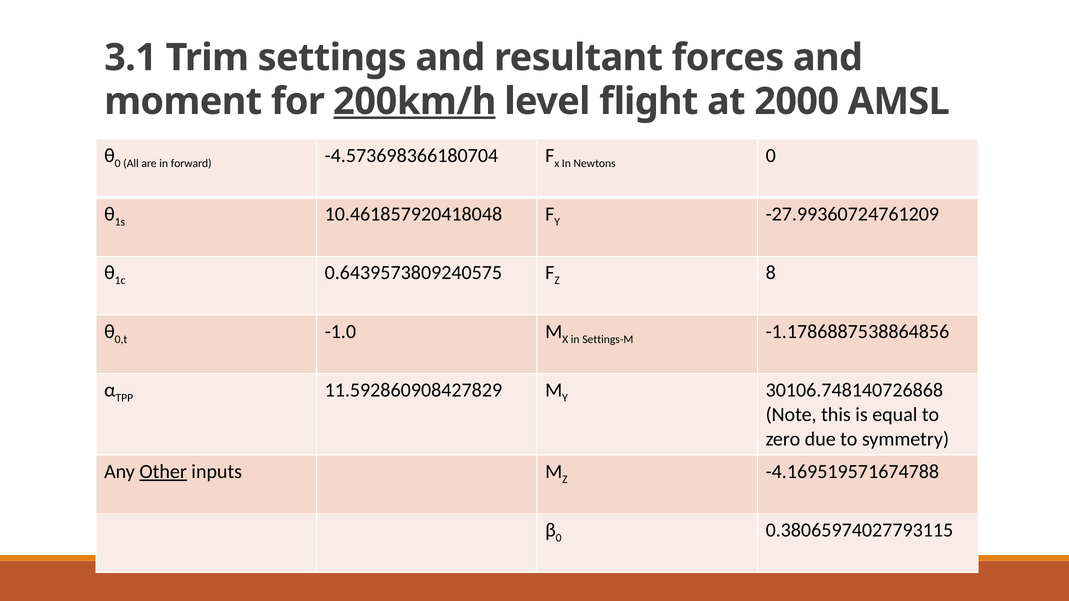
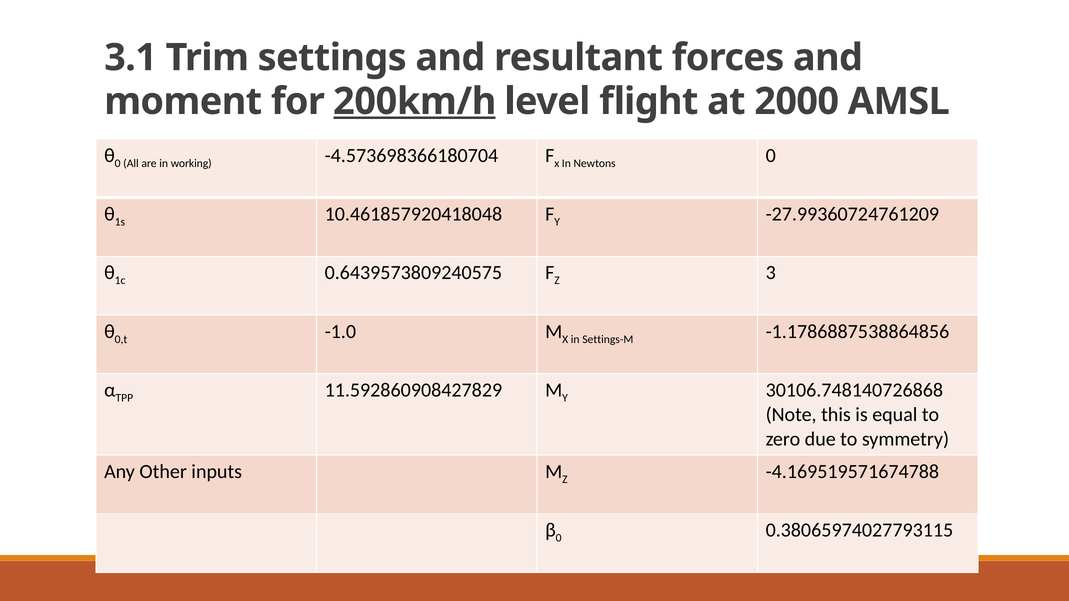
forward: forward -> working
8: 8 -> 3
Other underline: present -> none
